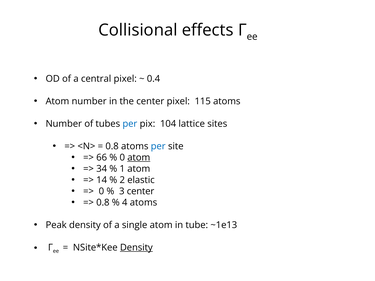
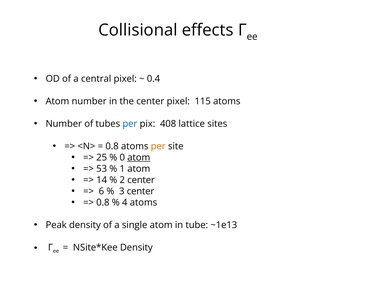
104: 104 -> 408
per at (158, 146) colour: blue -> orange
66: 66 -> 25
34: 34 -> 53
2 elastic: elastic -> center
0 at (101, 191): 0 -> 6
Density at (136, 248) underline: present -> none
